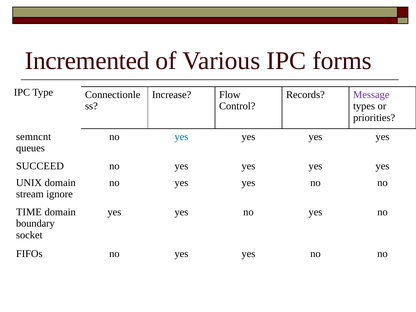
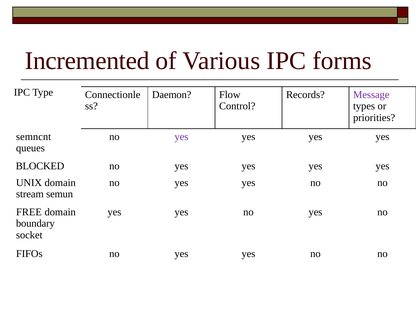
Increase: Increase -> Daemon
yes at (181, 137) colour: blue -> purple
SUCCEED: SUCCEED -> BLOCKED
ignore: ignore -> semun
TIME: TIME -> FREE
